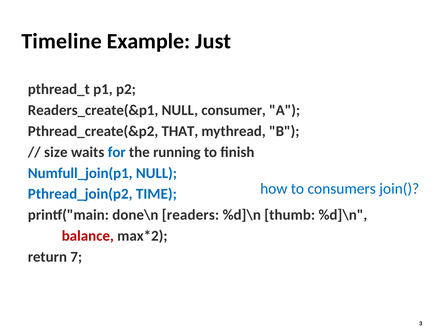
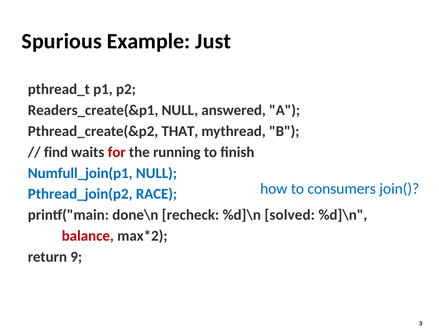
Timeline: Timeline -> Spurious
consumer: consumer -> answered
size: size -> find
for colour: blue -> red
TIME: TIME -> RACE
readers: readers -> recheck
thumb: thumb -> solved
7: 7 -> 9
